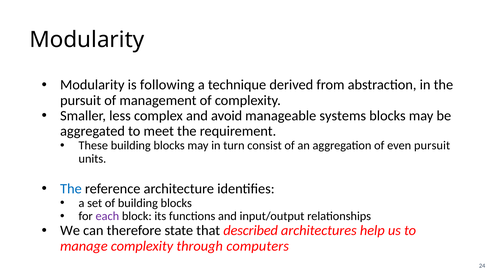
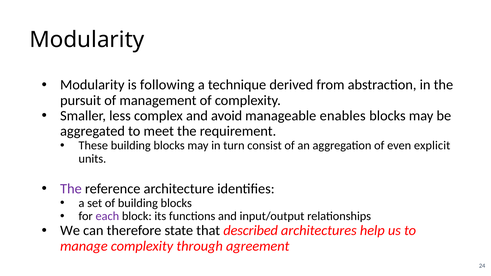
systems: systems -> enables
even pursuit: pursuit -> explicit
The at (71, 189) colour: blue -> purple
computers: computers -> agreement
